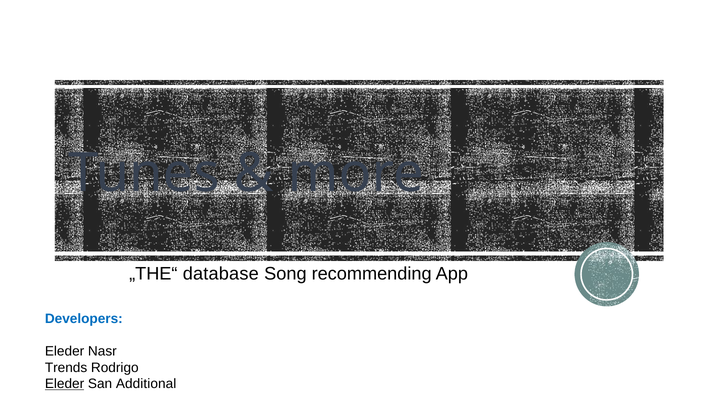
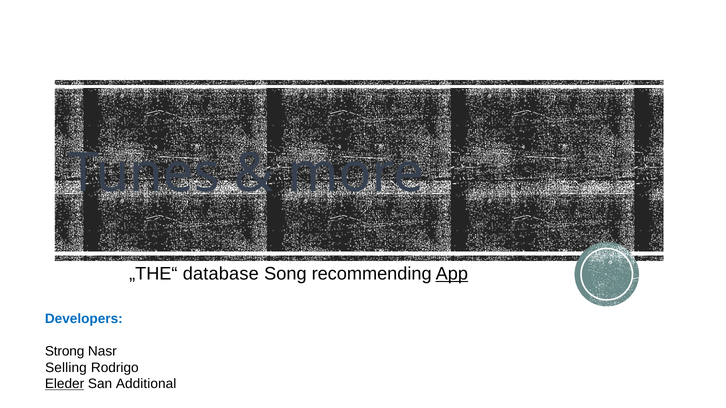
App underline: none -> present
Eleder at (65, 352): Eleder -> Strong
Trends: Trends -> Selling
